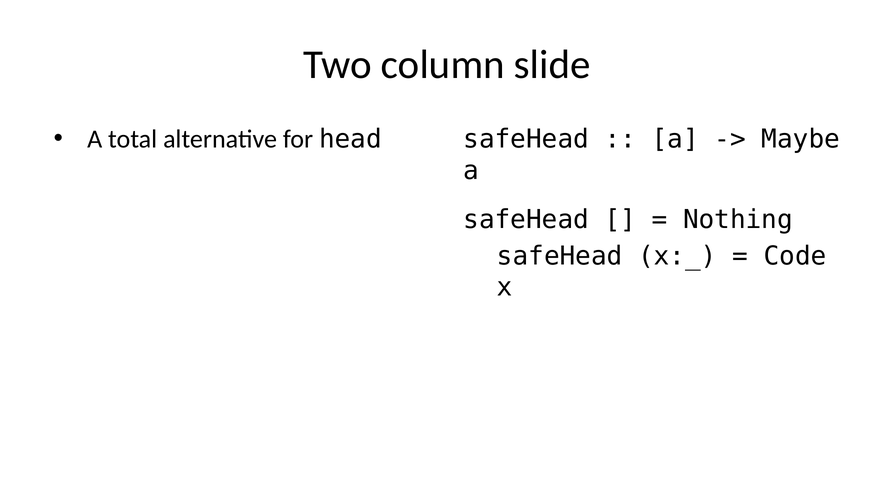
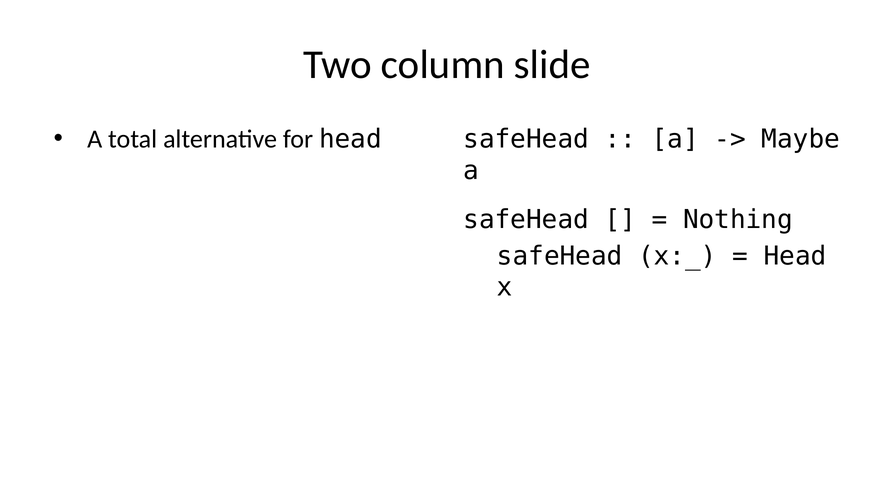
Code at (795, 256): Code -> Head
